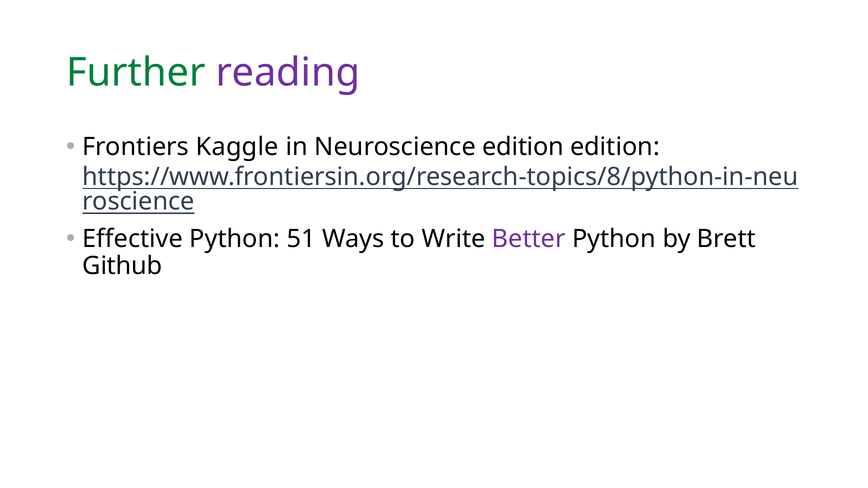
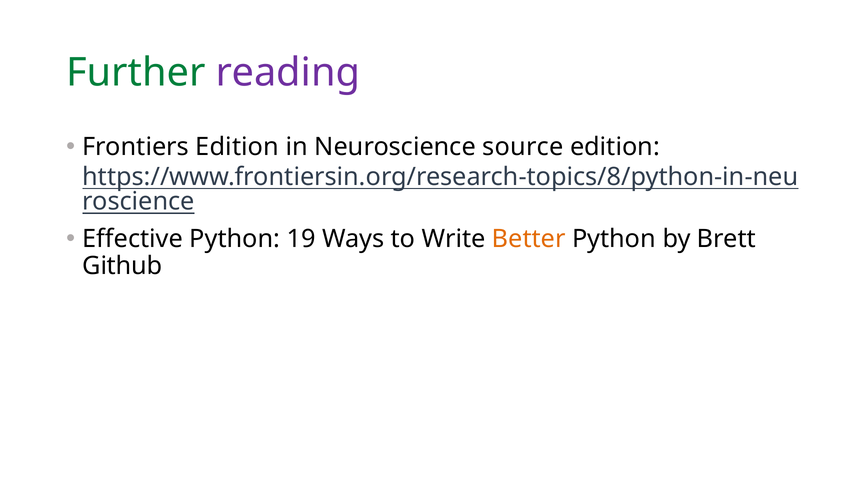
Frontiers Kaggle: Kaggle -> Edition
Neuroscience edition: edition -> source
51: 51 -> 19
Better colour: purple -> orange
